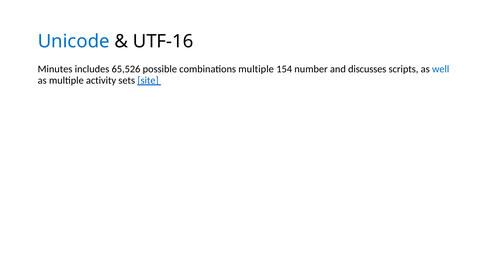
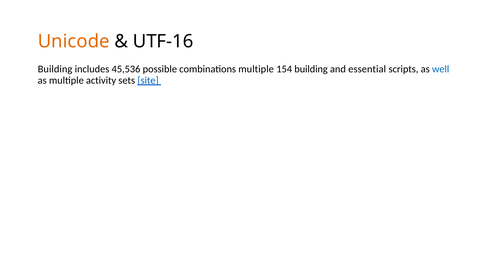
Unicode colour: blue -> orange
Minutes at (55, 69): Minutes -> Building
65,526: 65,526 -> 45,536
154 number: number -> building
discusses: discusses -> essential
